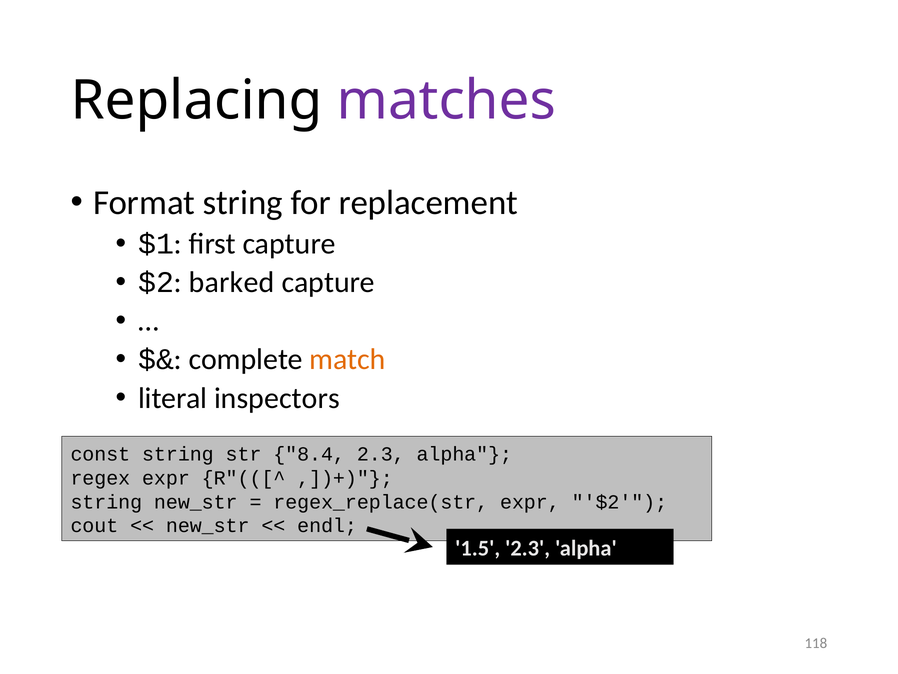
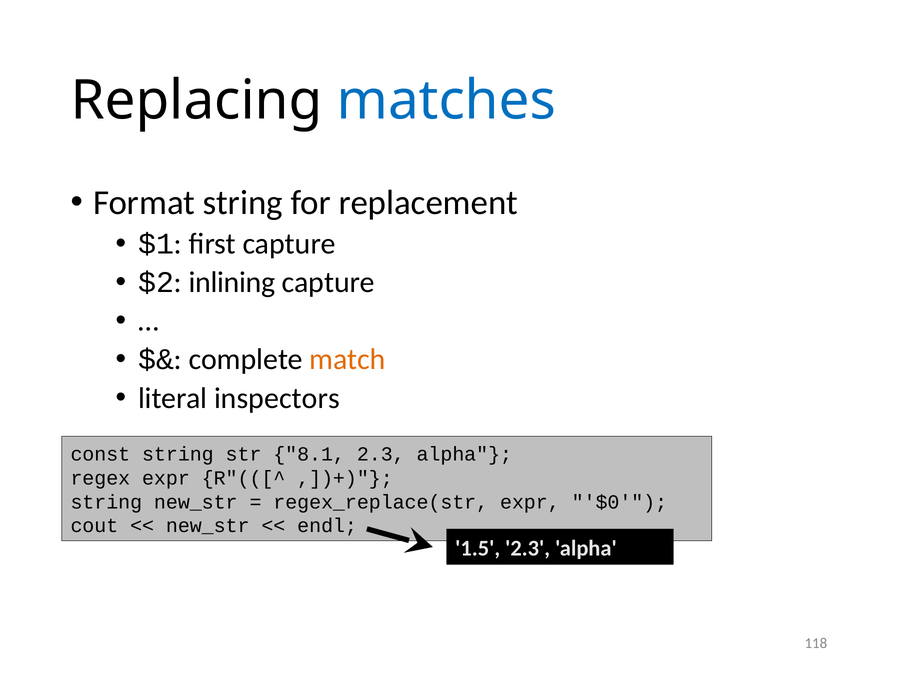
matches colour: purple -> blue
barked: barked -> inlining
8.4: 8.4 -> 8.1
expr $2: $2 -> $0
